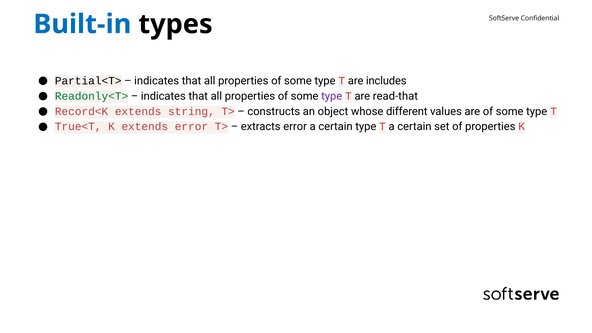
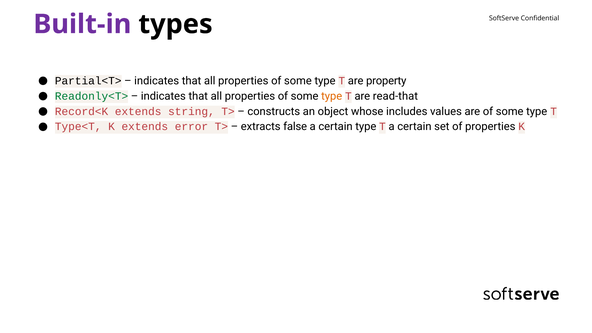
Built-in colour: blue -> purple
includes: includes -> property
type at (332, 96) colour: purple -> orange
different: different -> includes
True<T: True<T -> Type<T
extracts error: error -> false
